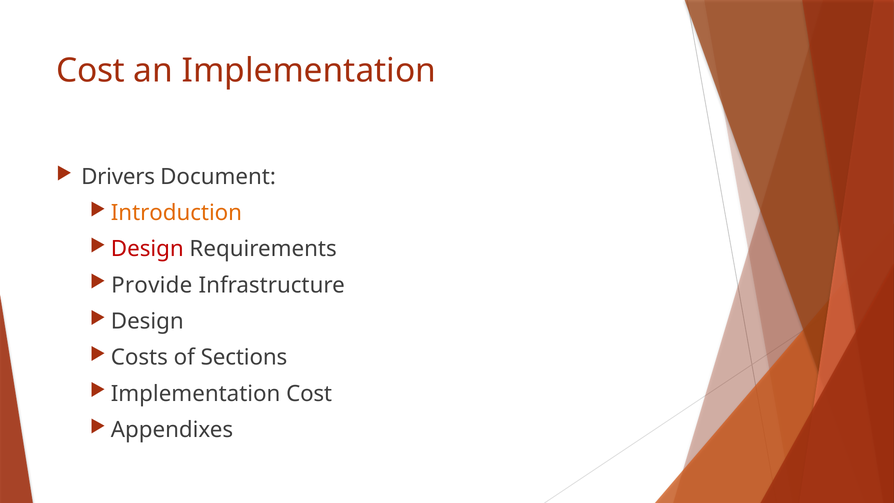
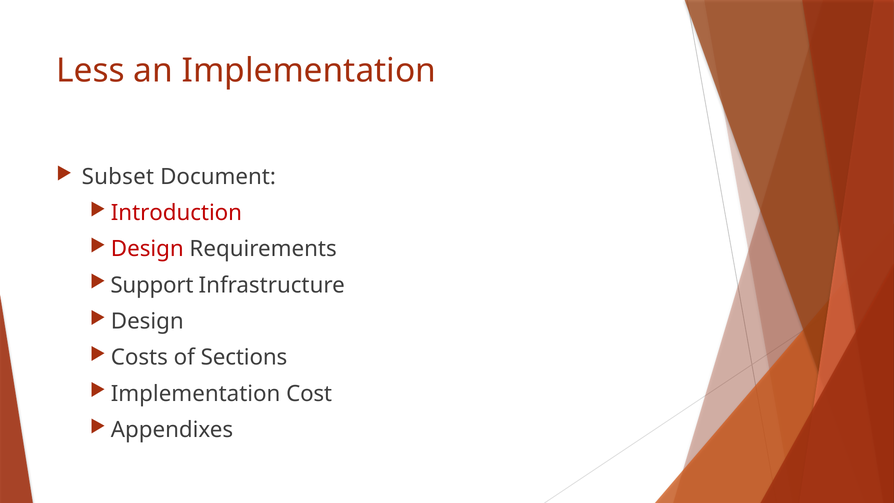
Cost at (91, 71): Cost -> Less
Drivers: Drivers -> Subset
Introduction colour: orange -> red
Provide: Provide -> Support
